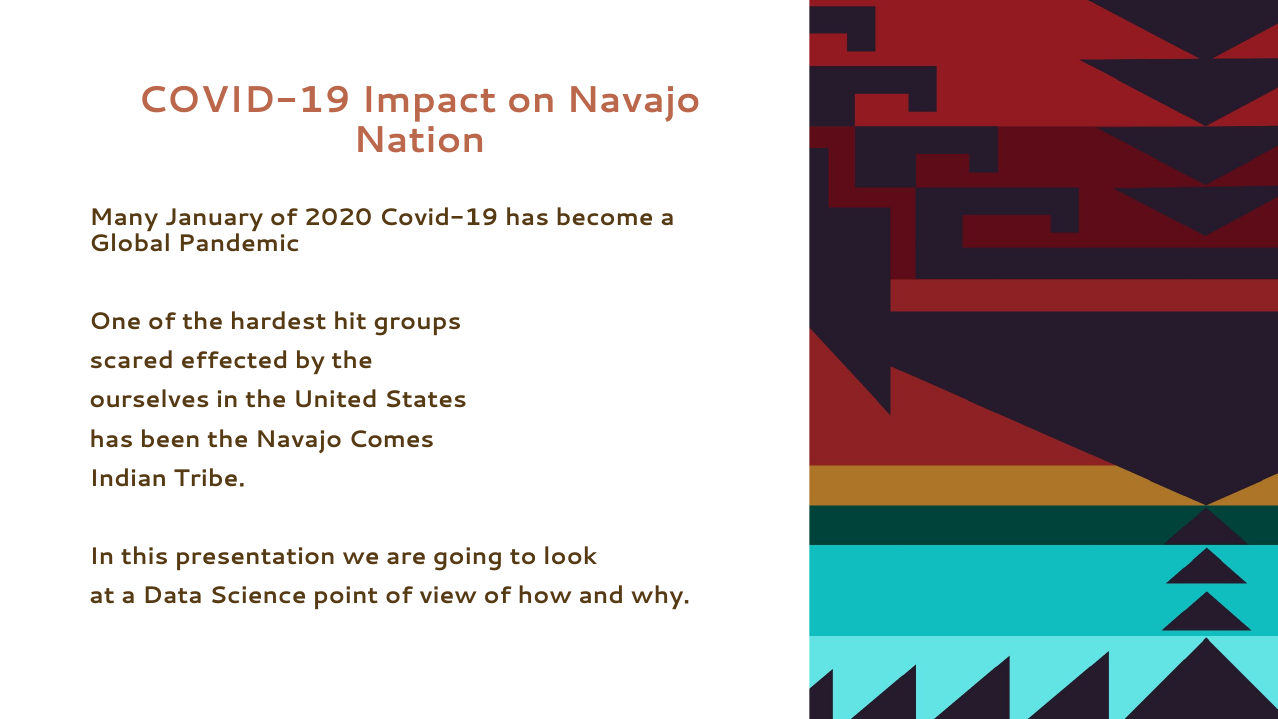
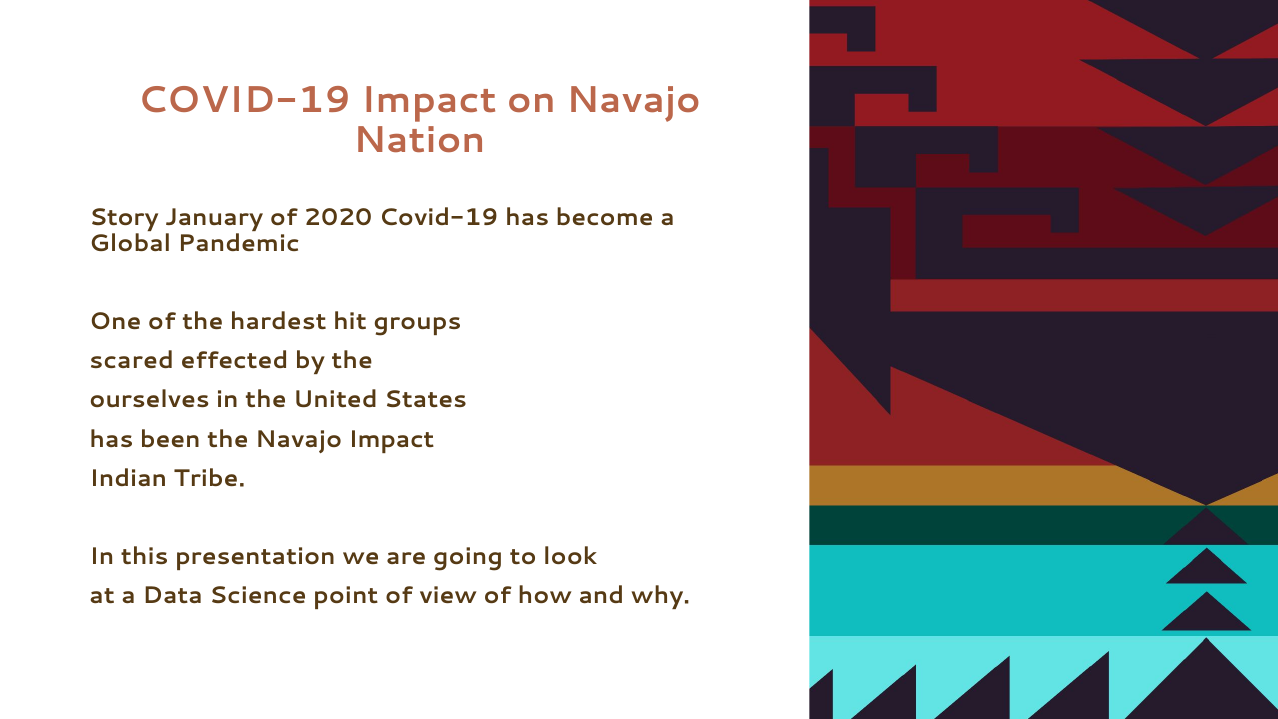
Many: Many -> Story
Navajo Comes: Comes -> Impact
